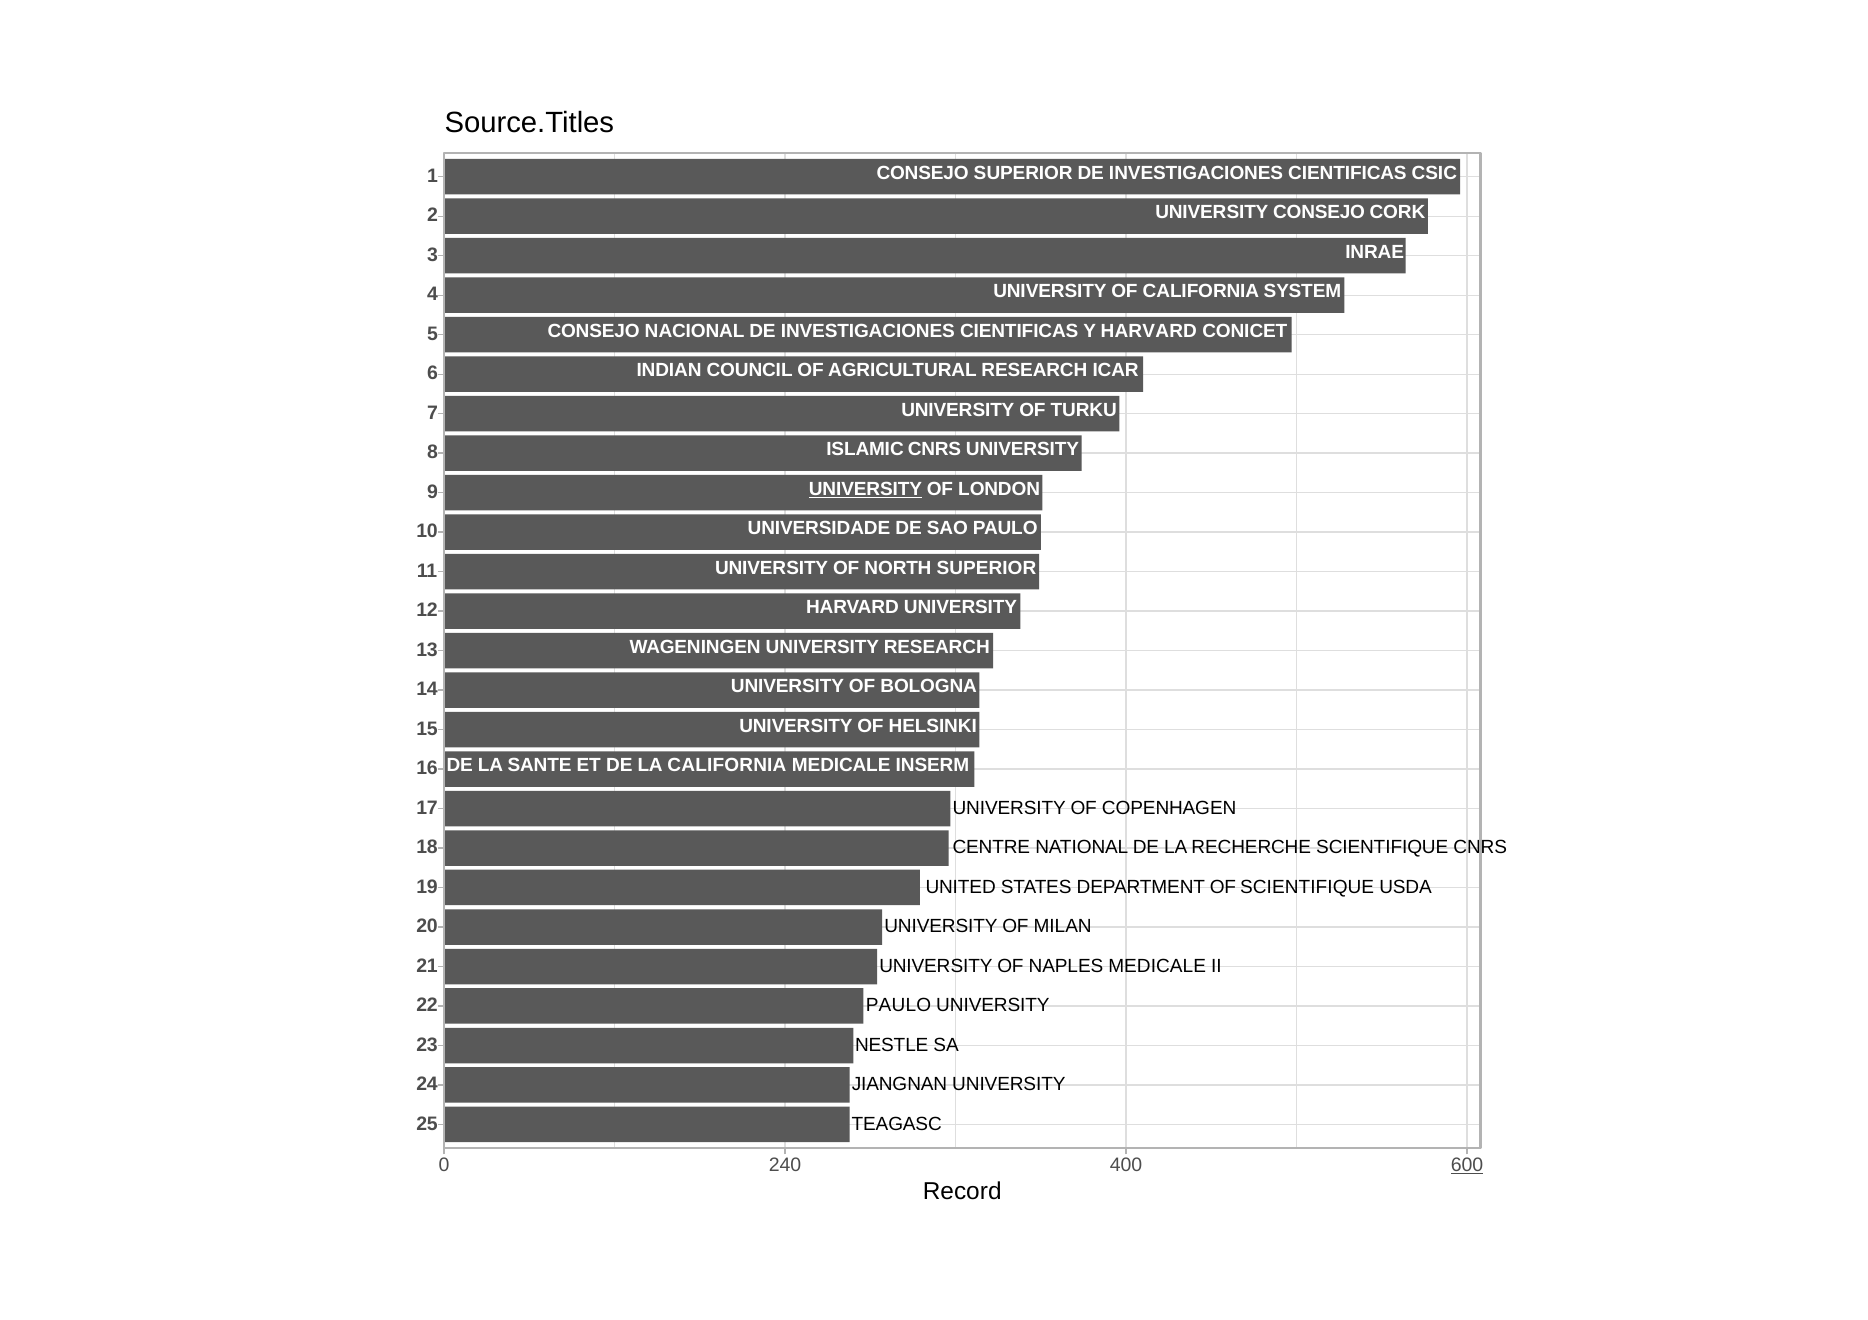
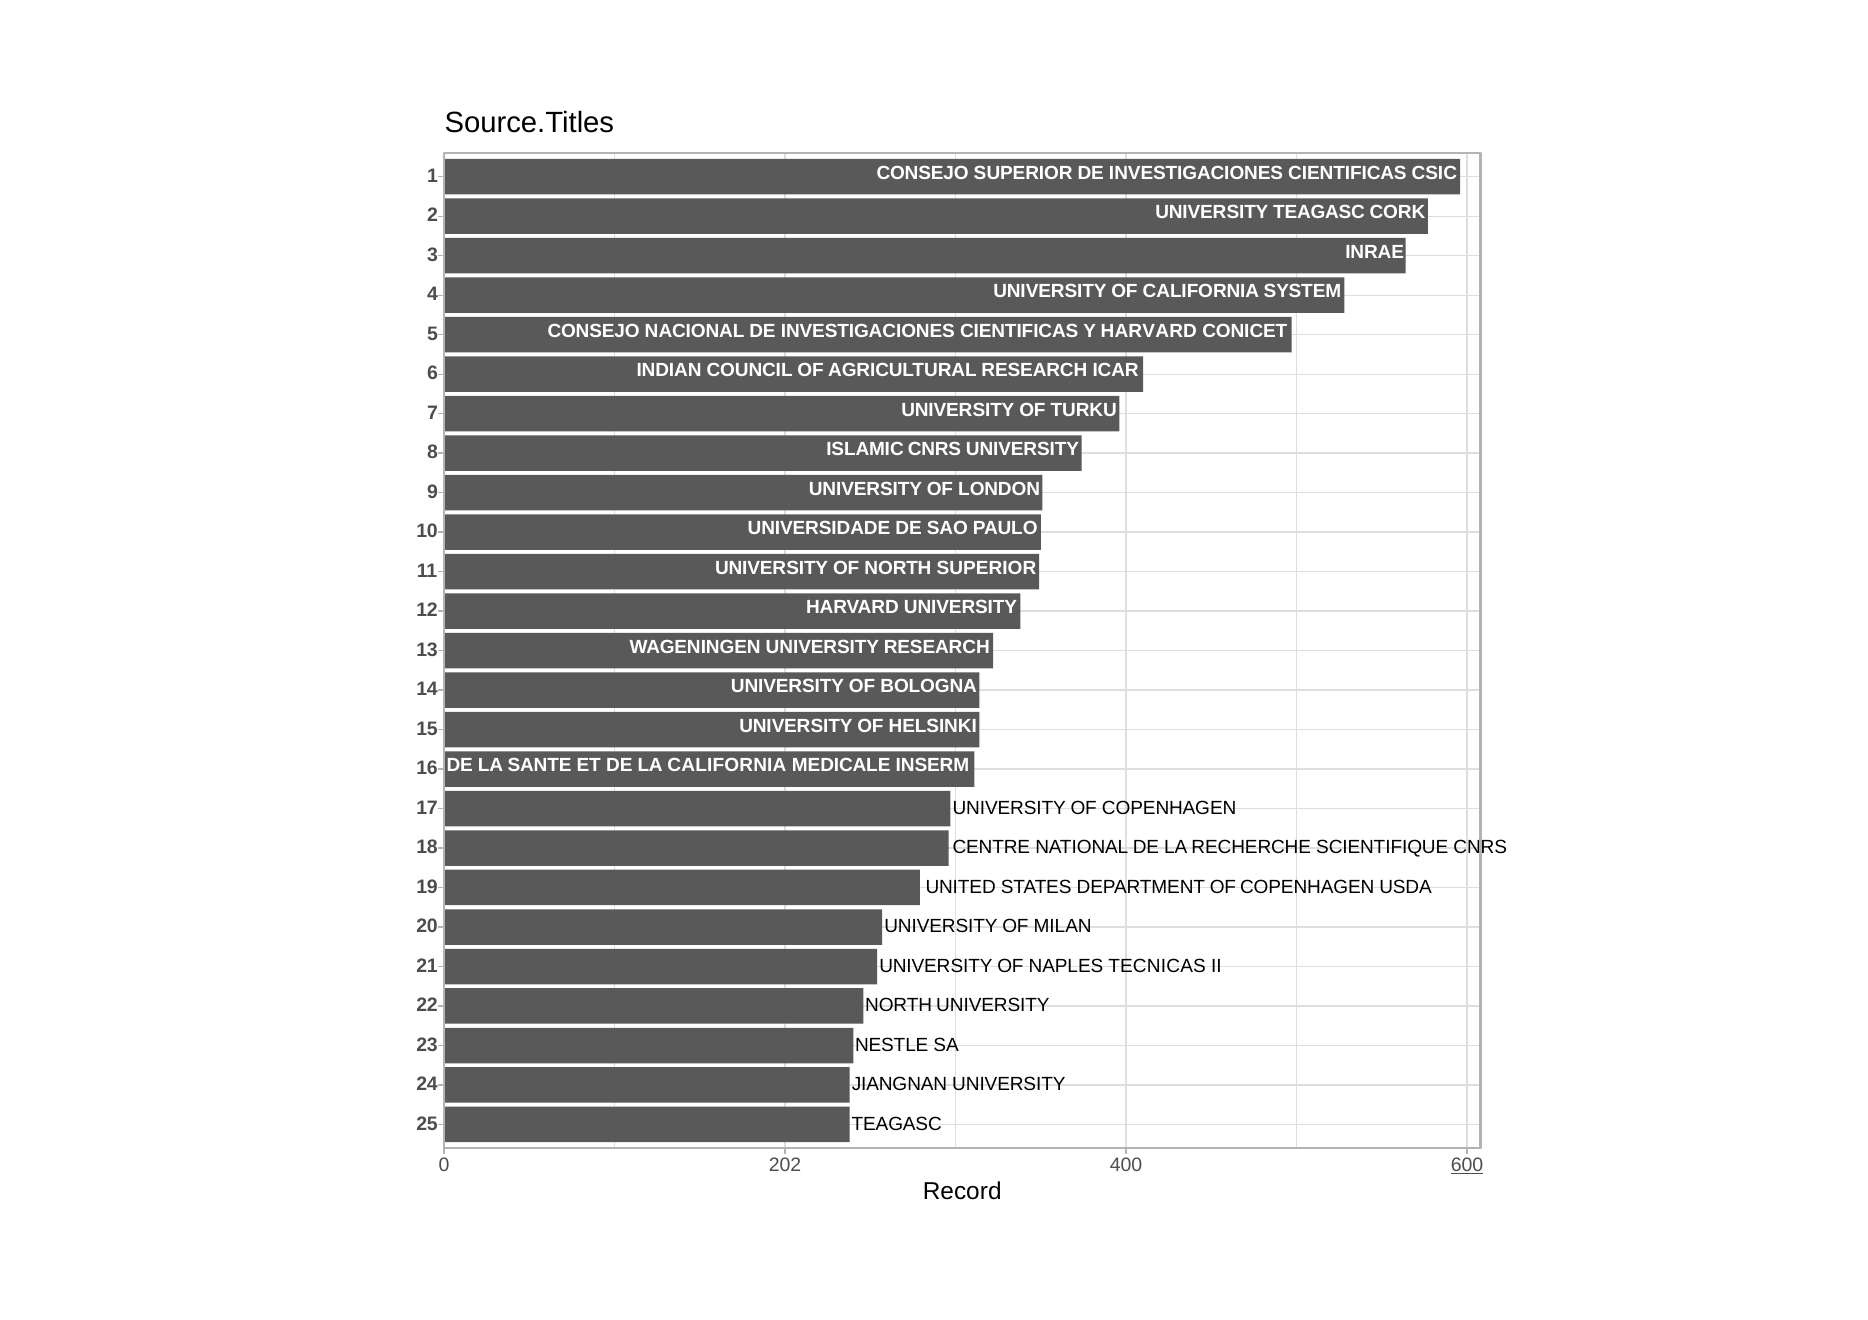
CONSEJO at (1319, 213): CONSEJO -> TEAGASC
UNIVERSITY at (865, 489) underline: present -> none
DEPARTMENT OF SCIENTIFIQUE: SCIENTIFIQUE -> COPENHAGEN
NAPLES MEDICALE: MEDICALE -> TECNICAS
PAULO at (898, 1006): PAULO -> NORTH
240: 240 -> 202
